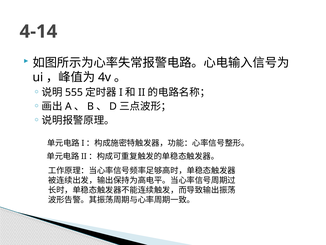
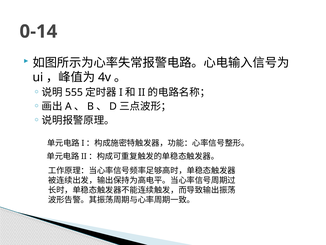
4-14: 4-14 -> 0-14
